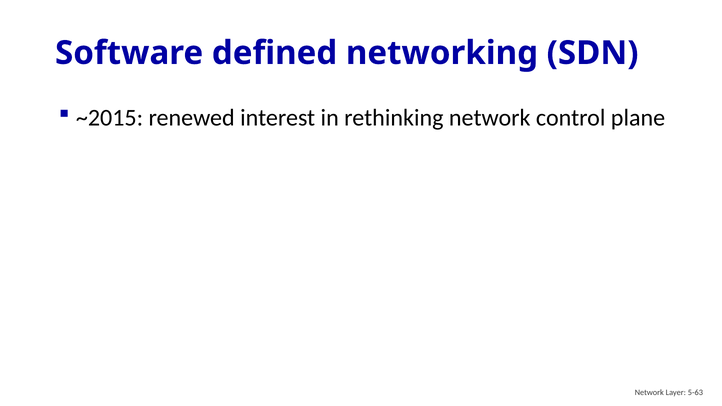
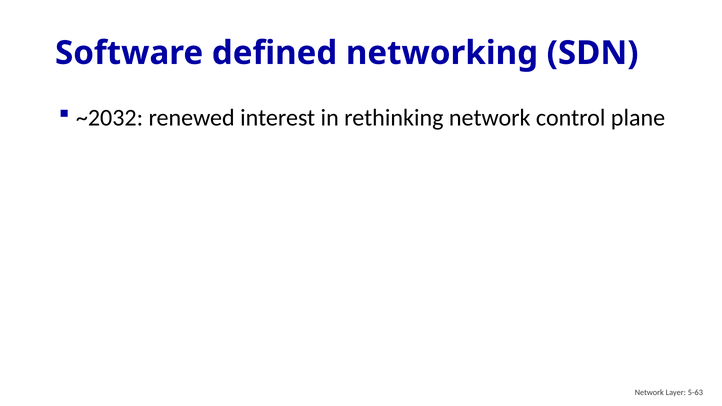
~2015: ~2015 -> ~2032
